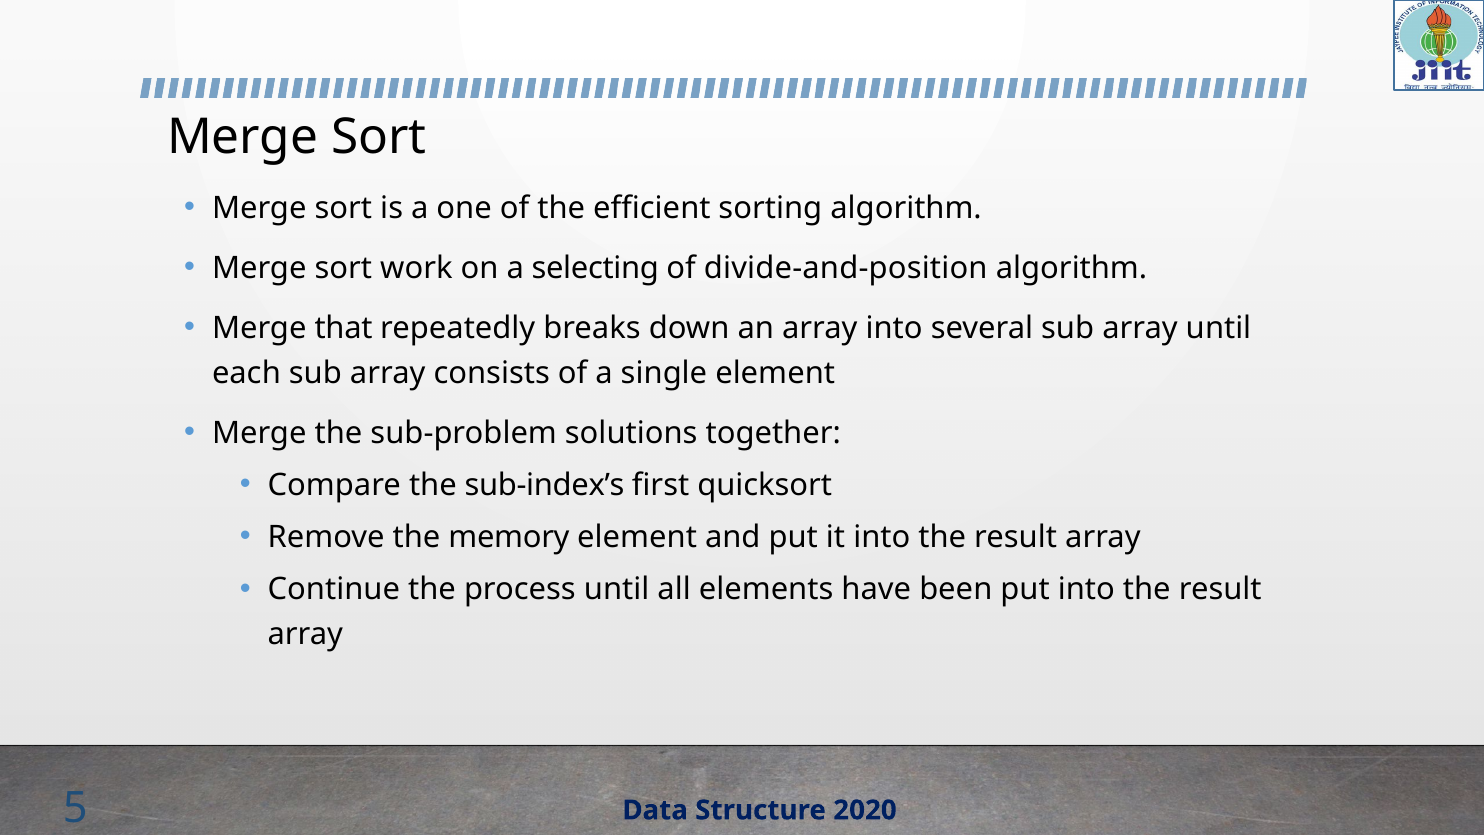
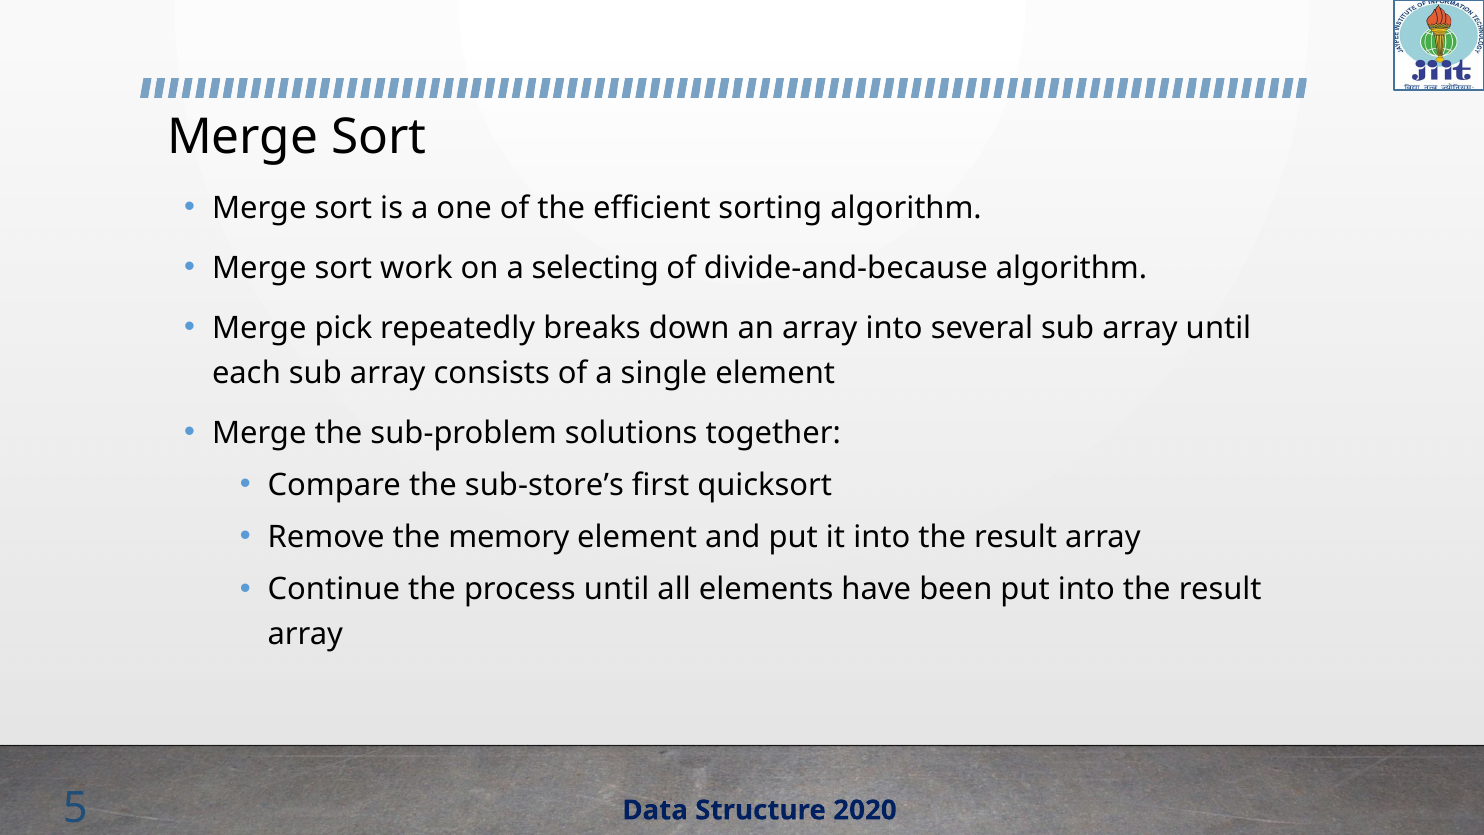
divide-and-position: divide-and-position -> divide-and-because
that: that -> pick
sub-index’s: sub-index’s -> sub-store’s
